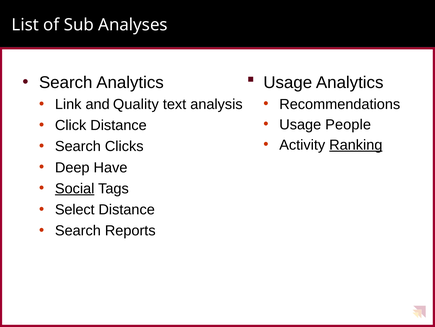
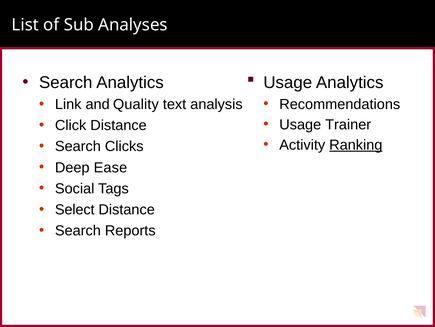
People: People -> Trainer
Have: Have -> Ease
Social underline: present -> none
